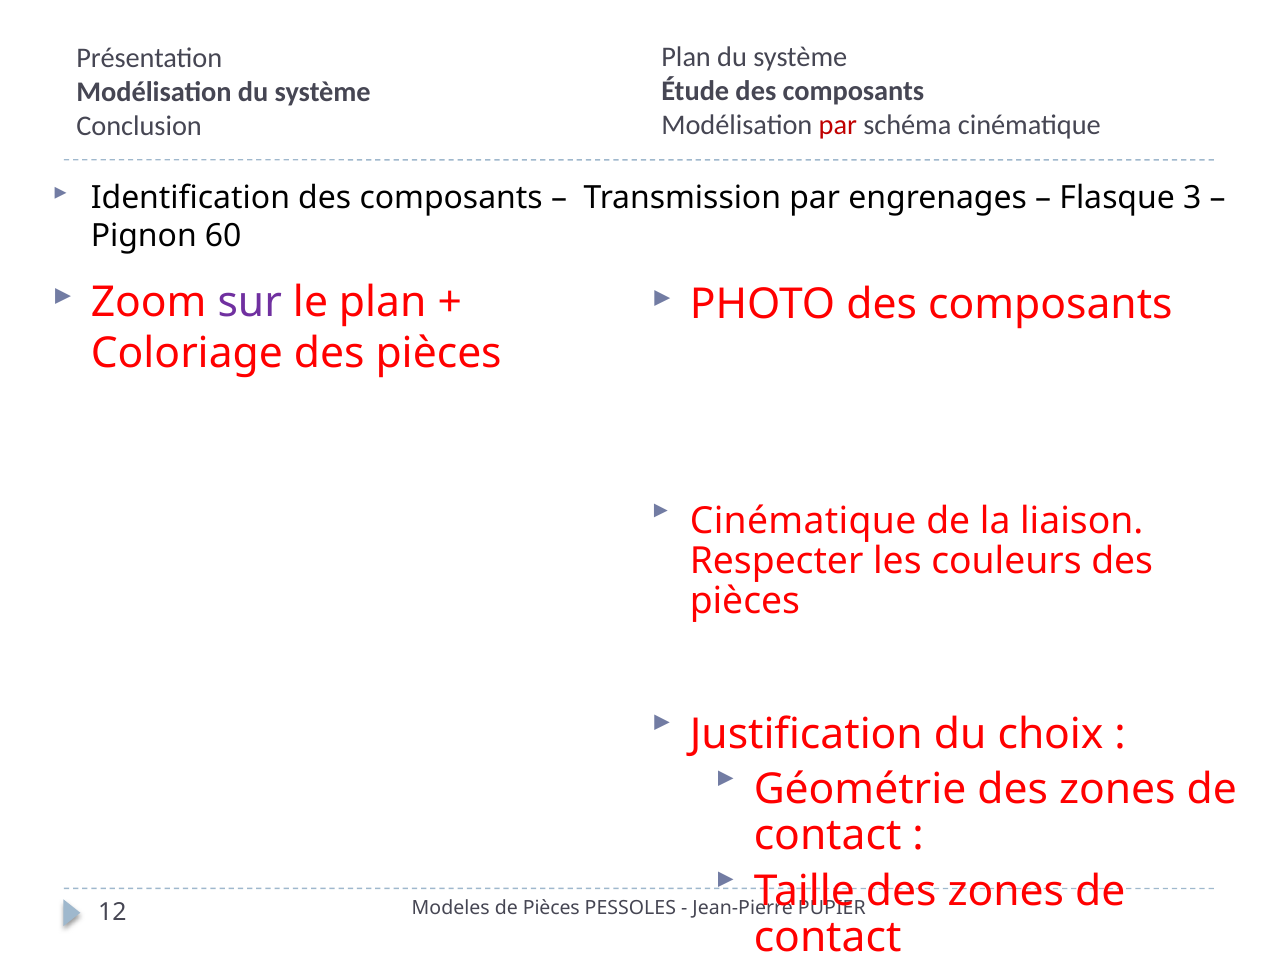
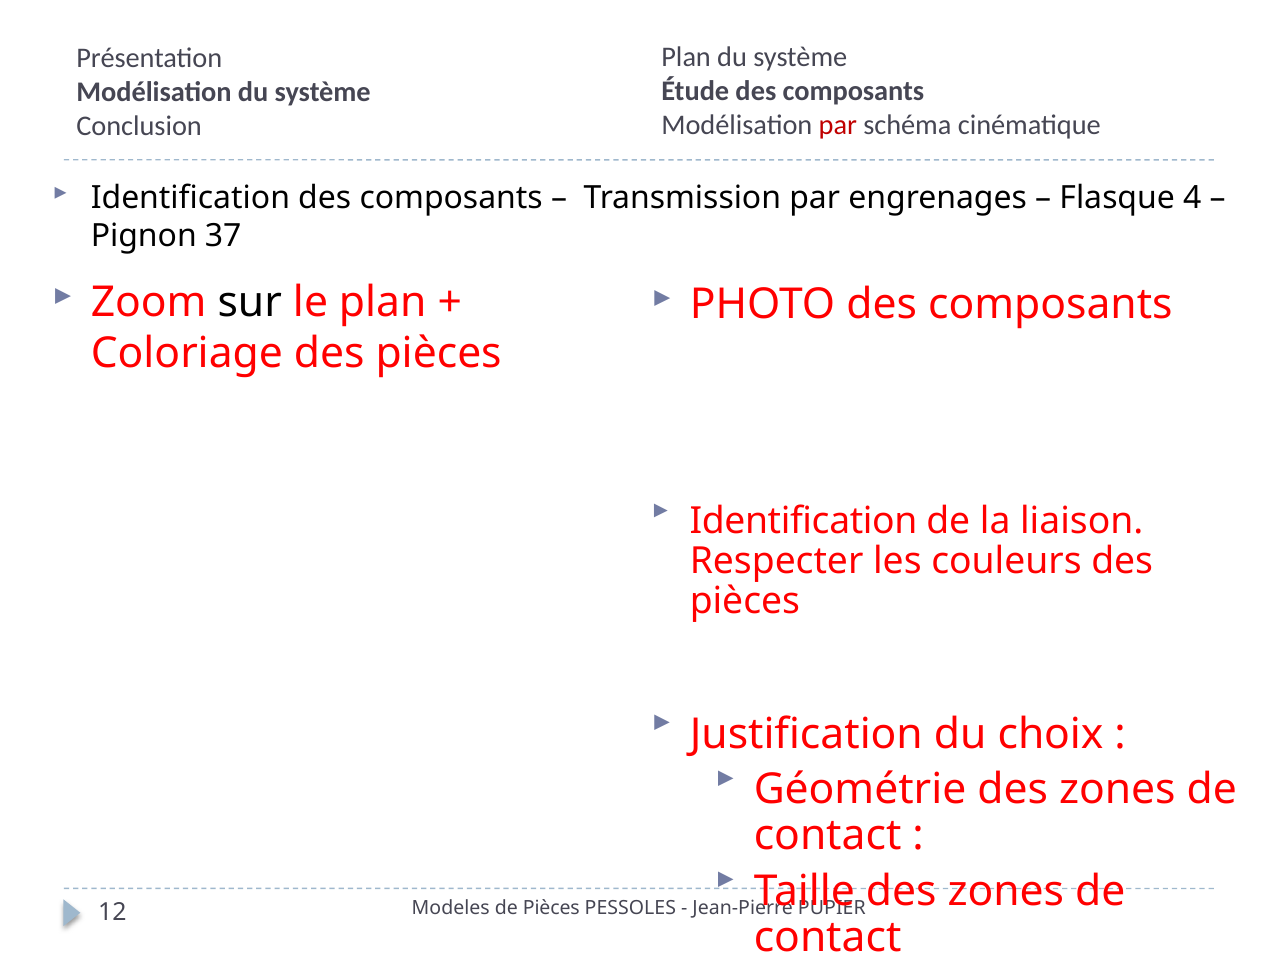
3: 3 -> 4
60: 60 -> 37
sur colour: purple -> black
Cinématique at (803, 520): Cinématique -> Identification
